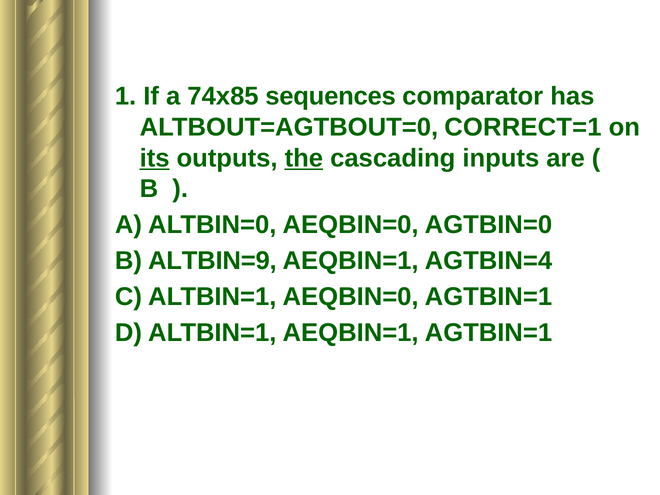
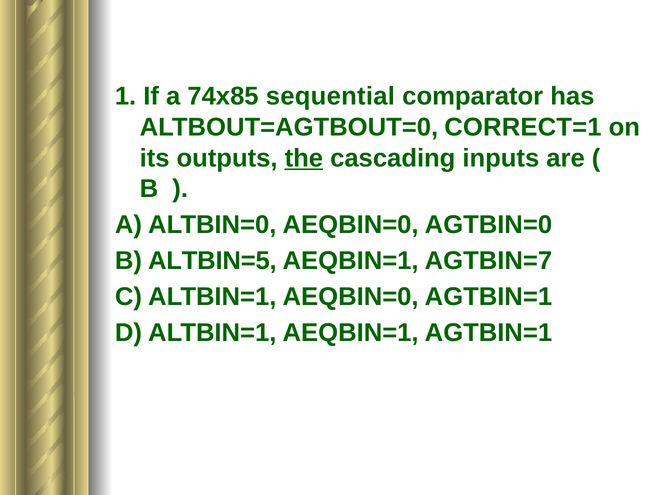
sequences: sequences -> sequential
its underline: present -> none
ALTBIN=9: ALTBIN=9 -> ALTBIN=5
AGTBIN=4: AGTBIN=4 -> AGTBIN=7
